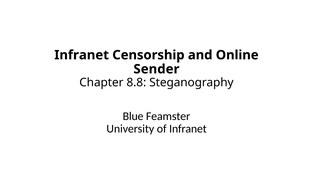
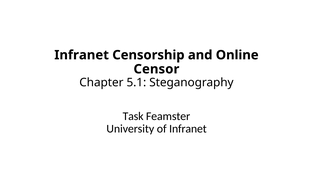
Sender: Sender -> Censor
8.8: 8.8 -> 5.1
Blue: Blue -> Task
